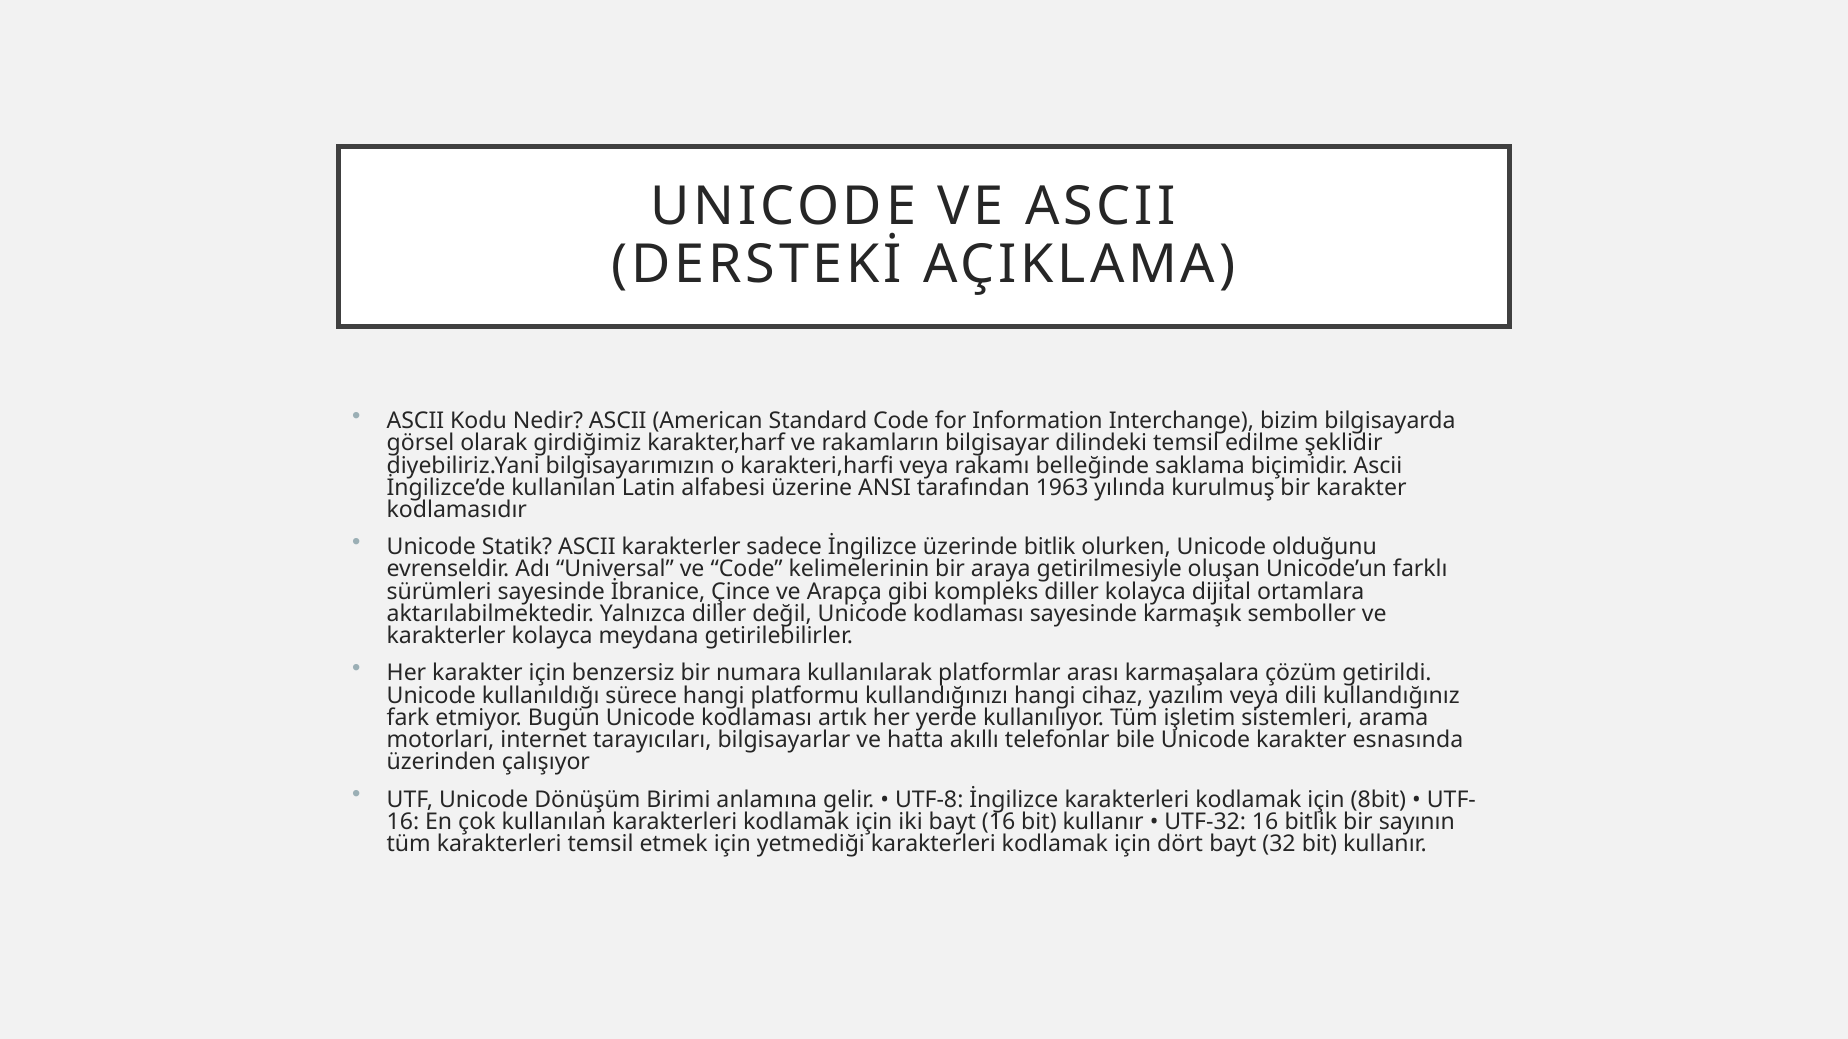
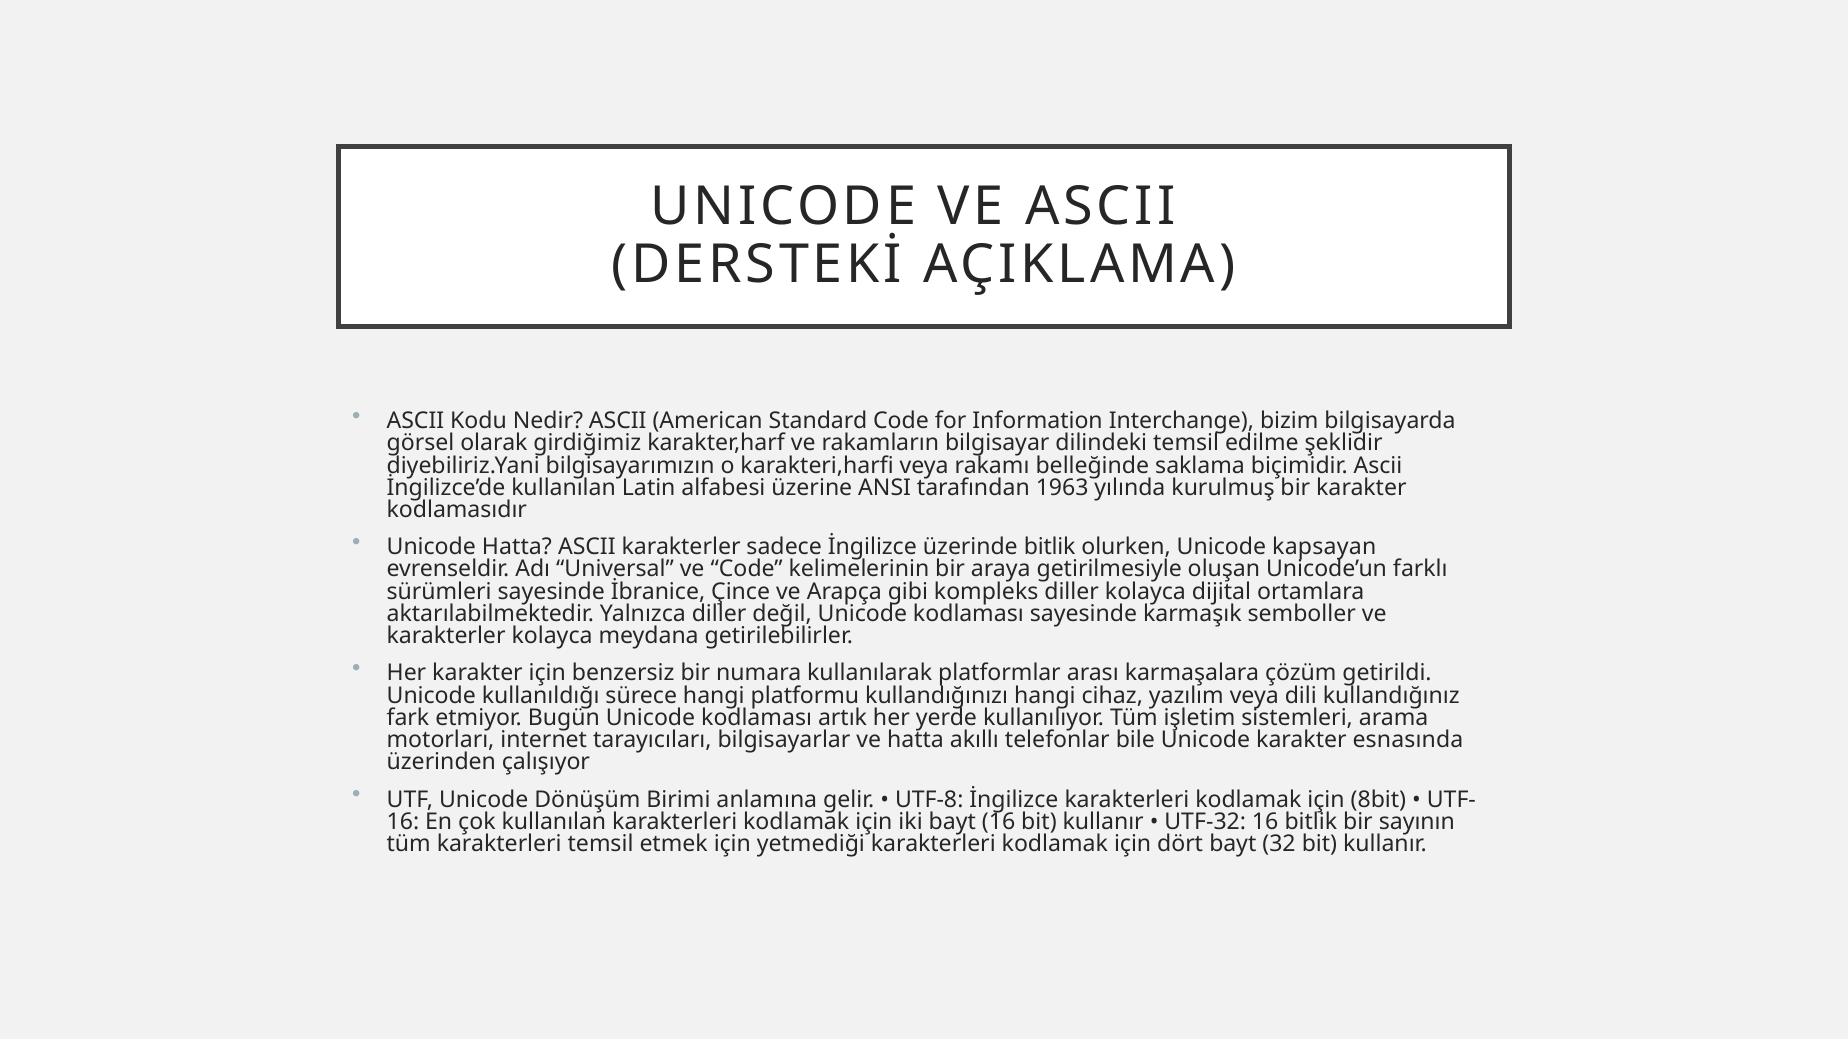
Unicode Statik: Statik -> Hatta
olduğunu: olduğunu -> kapsayan
